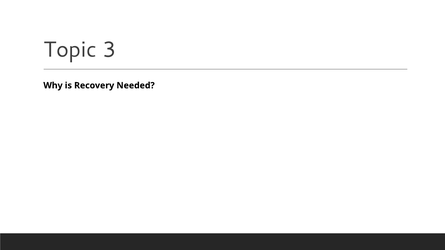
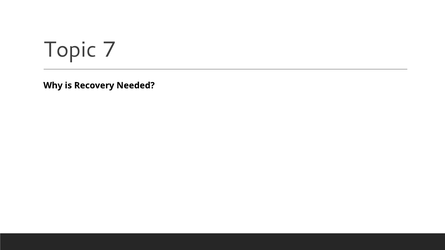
3: 3 -> 7
